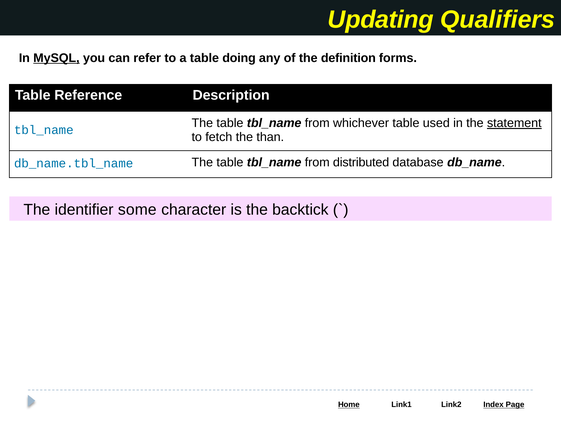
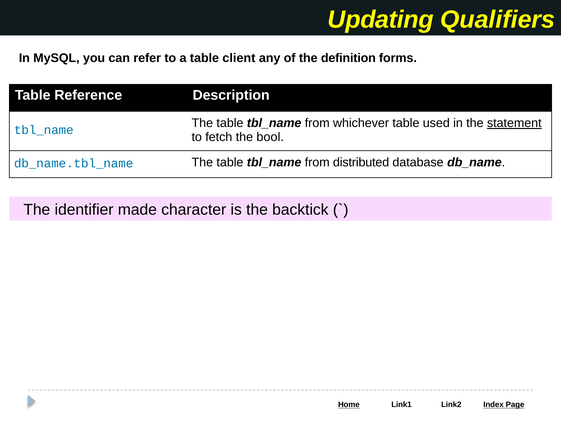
MySQL underline: present -> none
doing: doing -> client
than: than -> bool
some: some -> made
